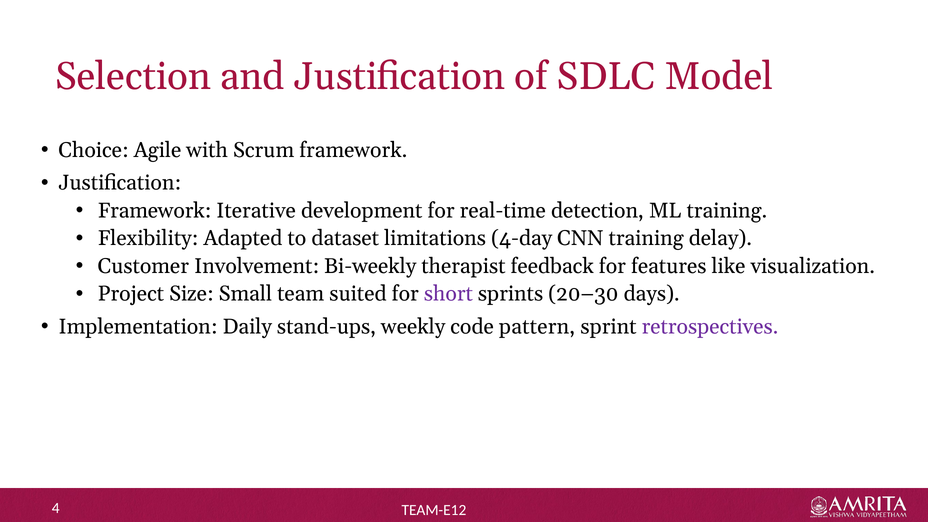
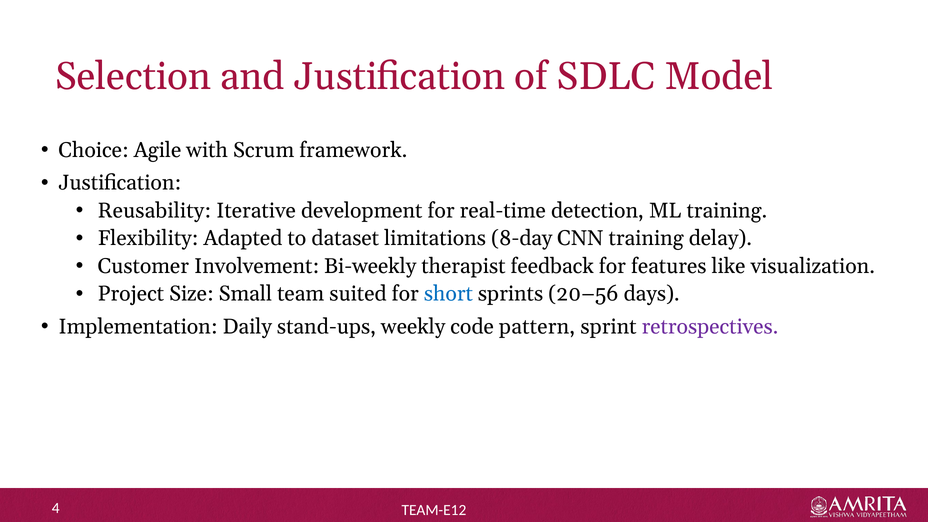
Framework at (154, 211): Framework -> Reusability
4-day: 4-day -> 8-day
short colour: purple -> blue
20–30: 20–30 -> 20–56
